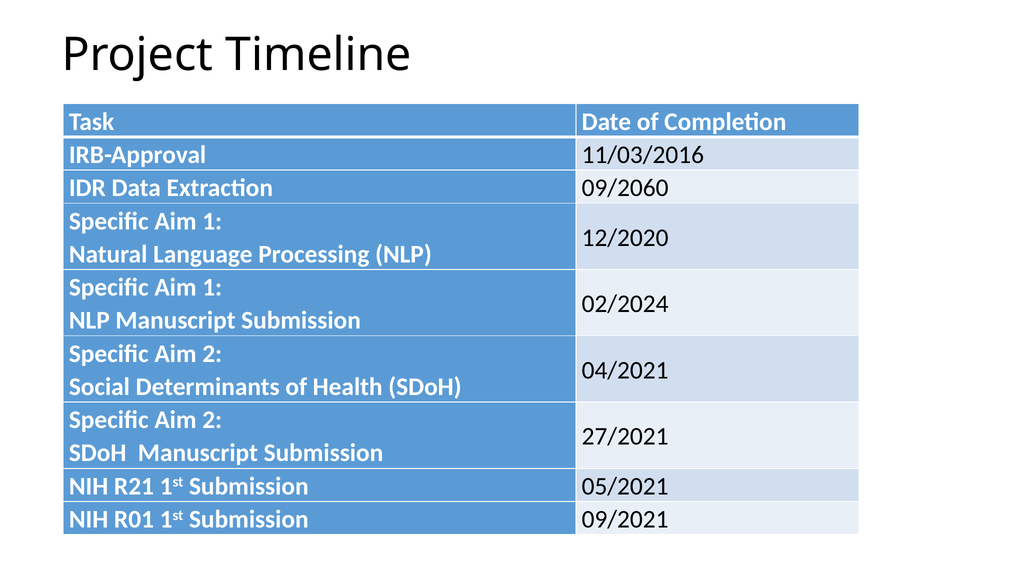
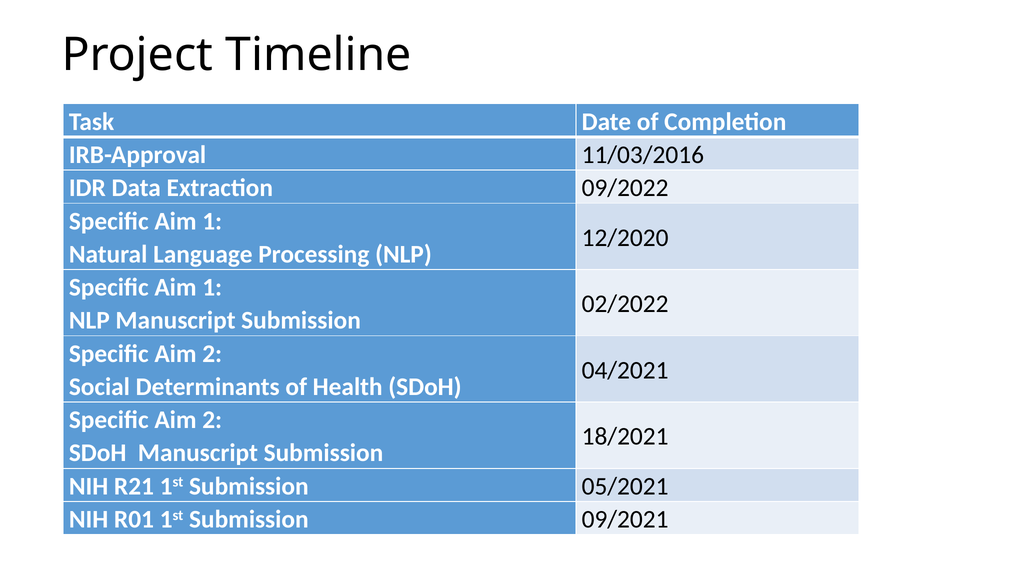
09/2060: 09/2060 -> 09/2022
02/2024: 02/2024 -> 02/2022
27/2021: 27/2021 -> 18/2021
